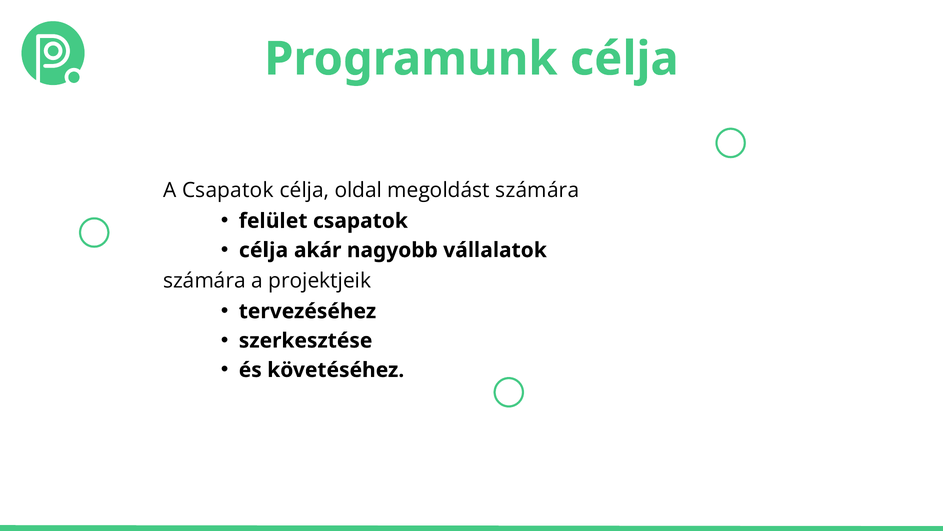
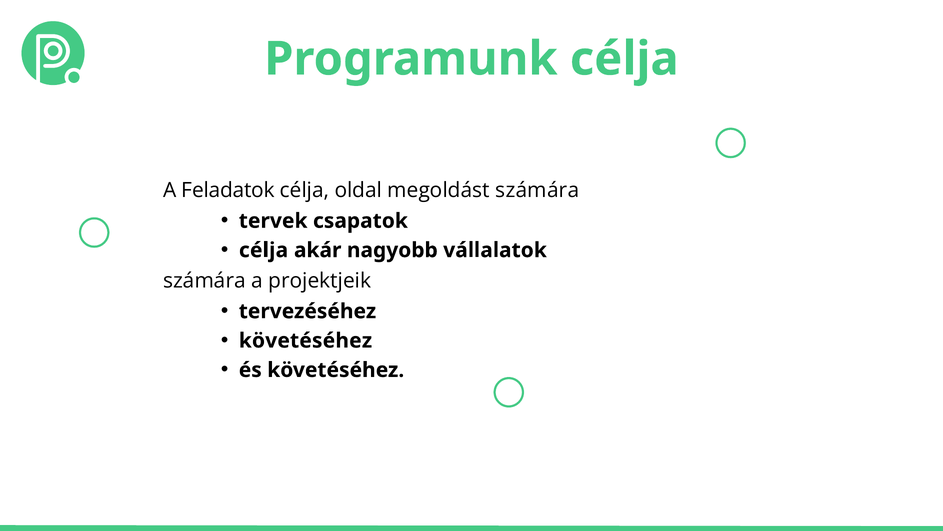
A Csapatok: Csapatok -> Feladatok
felület: felület -> tervek
szerkesztése at (306, 340): szerkesztése -> követéséhez
